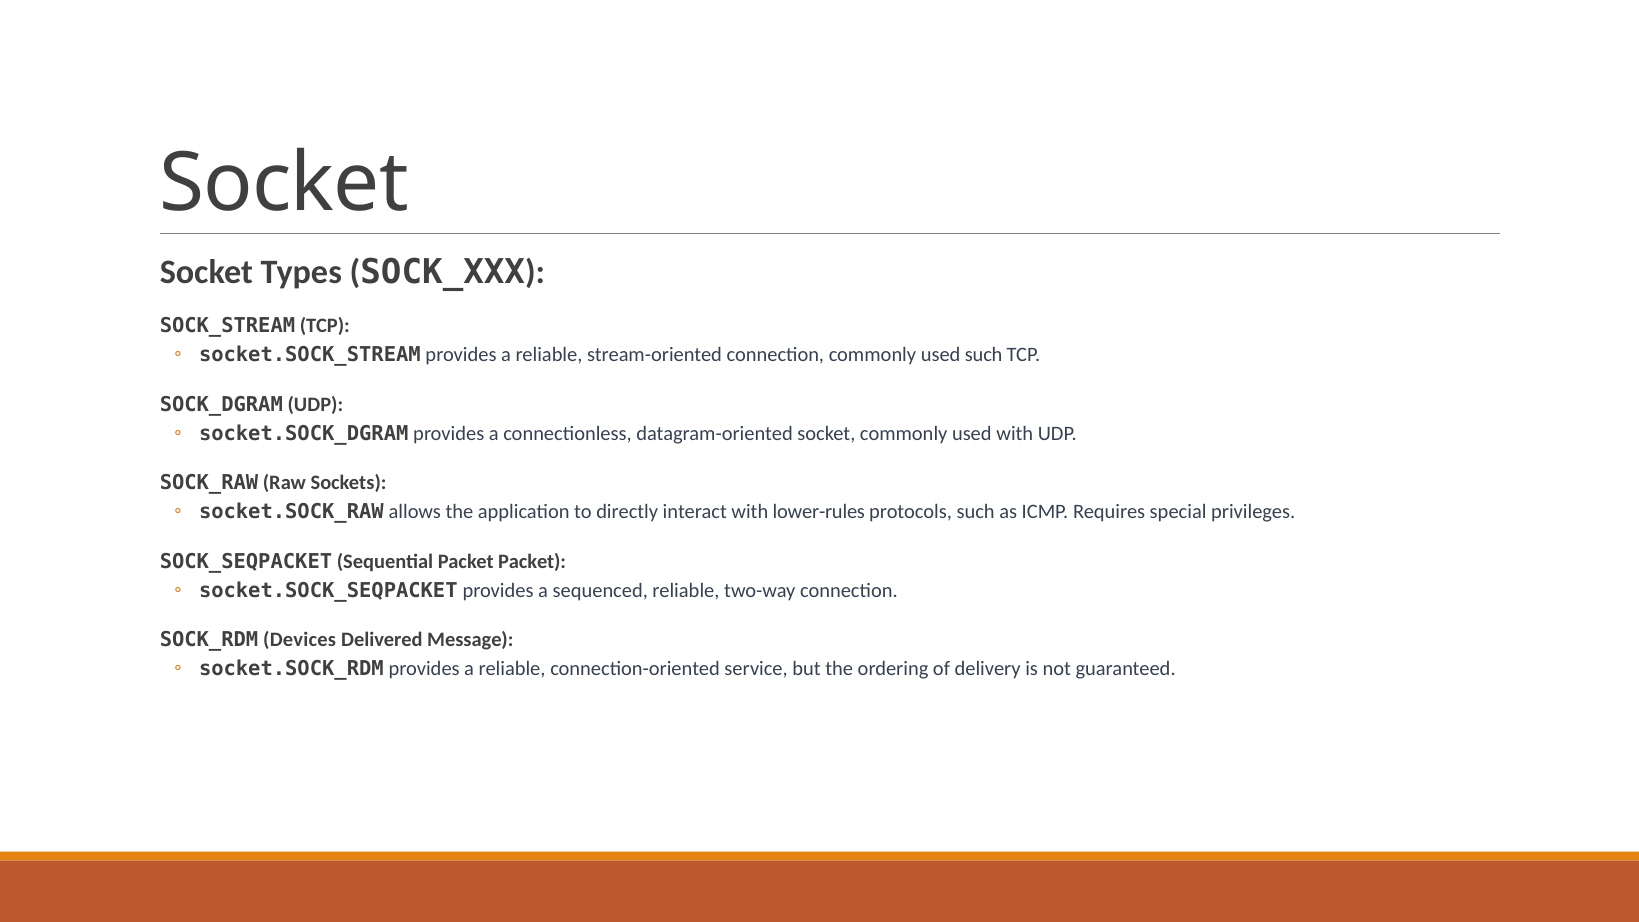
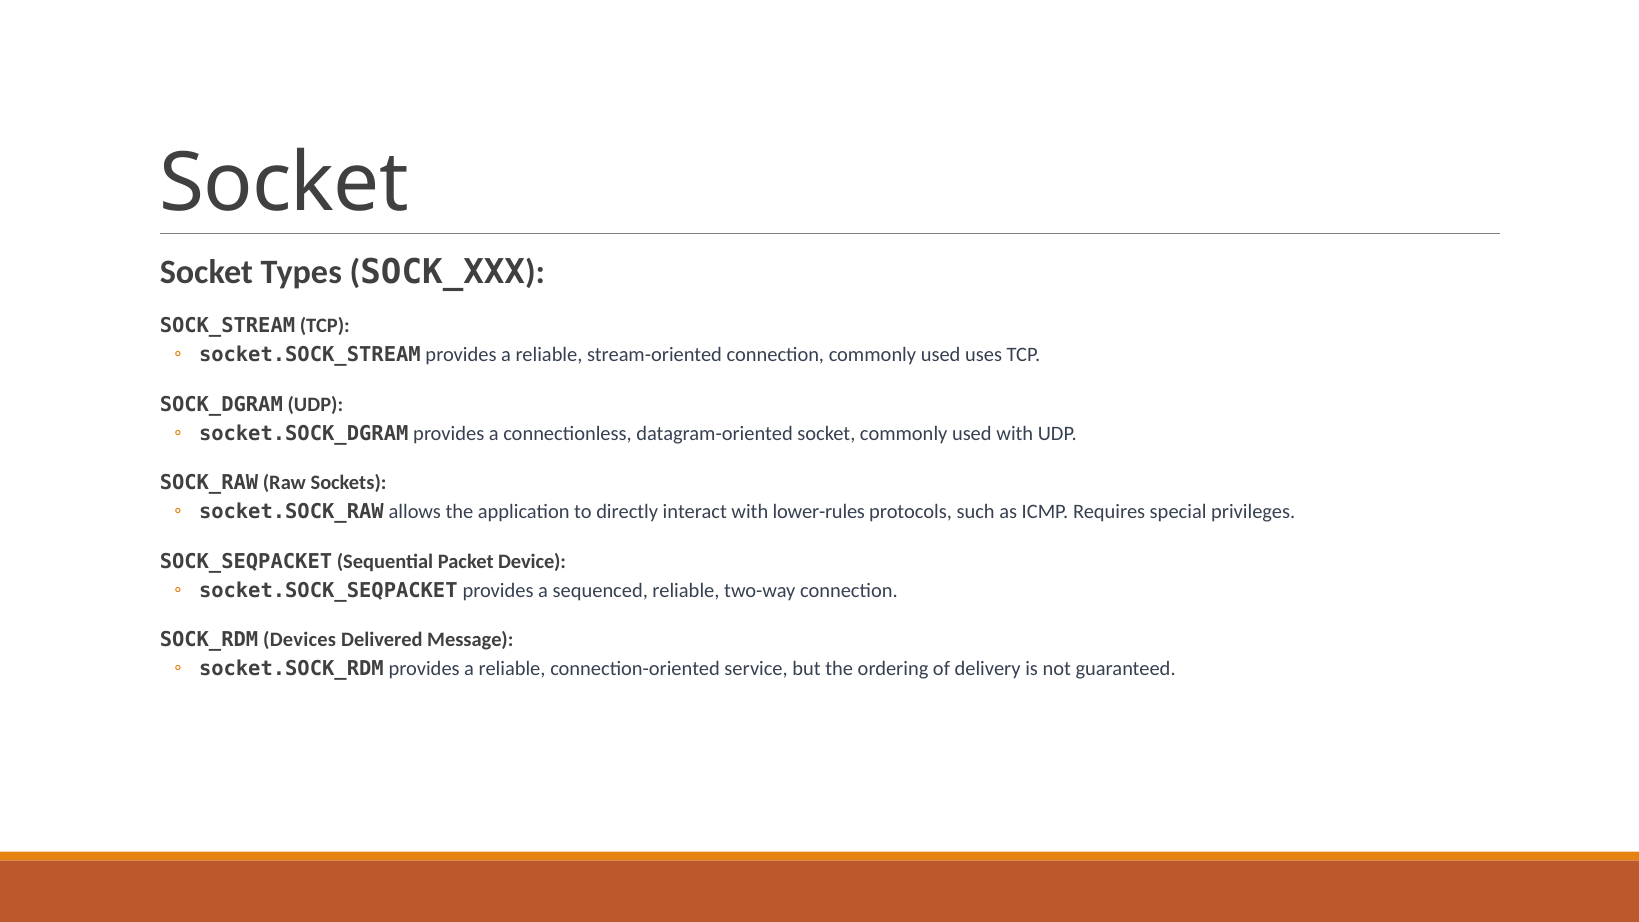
used such: such -> uses
Packet Packet: Packet -> Device
